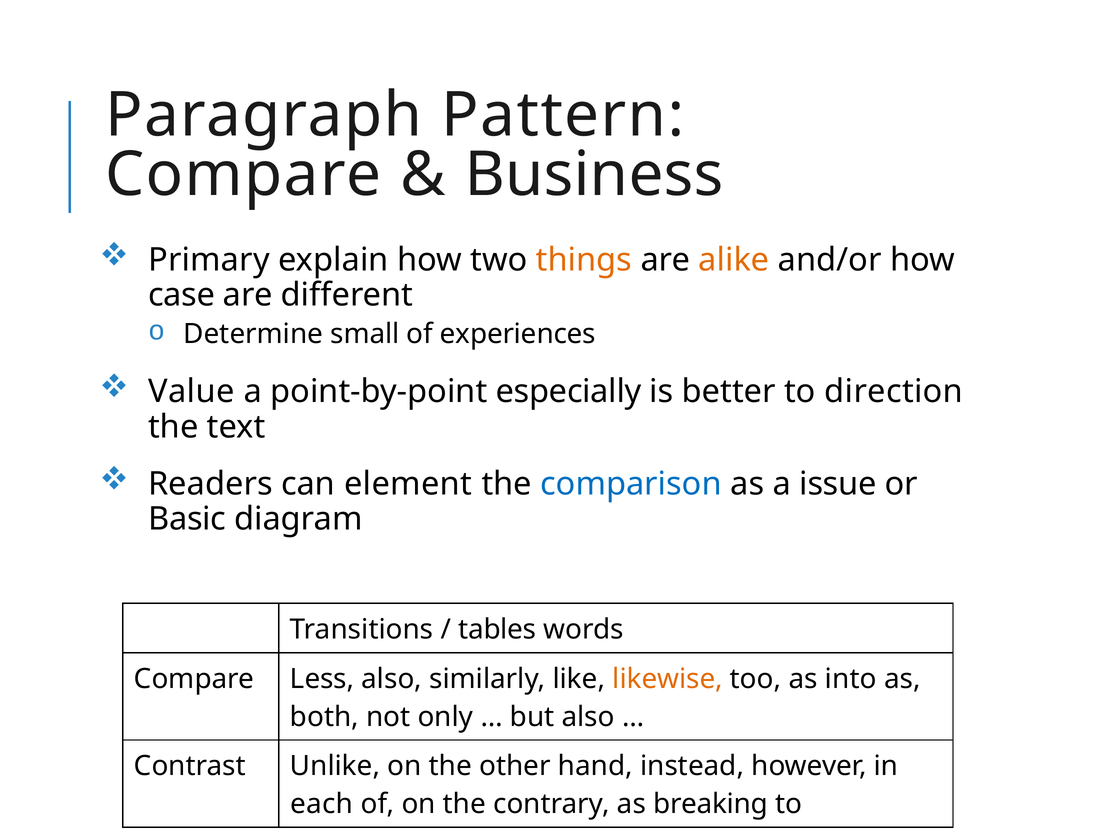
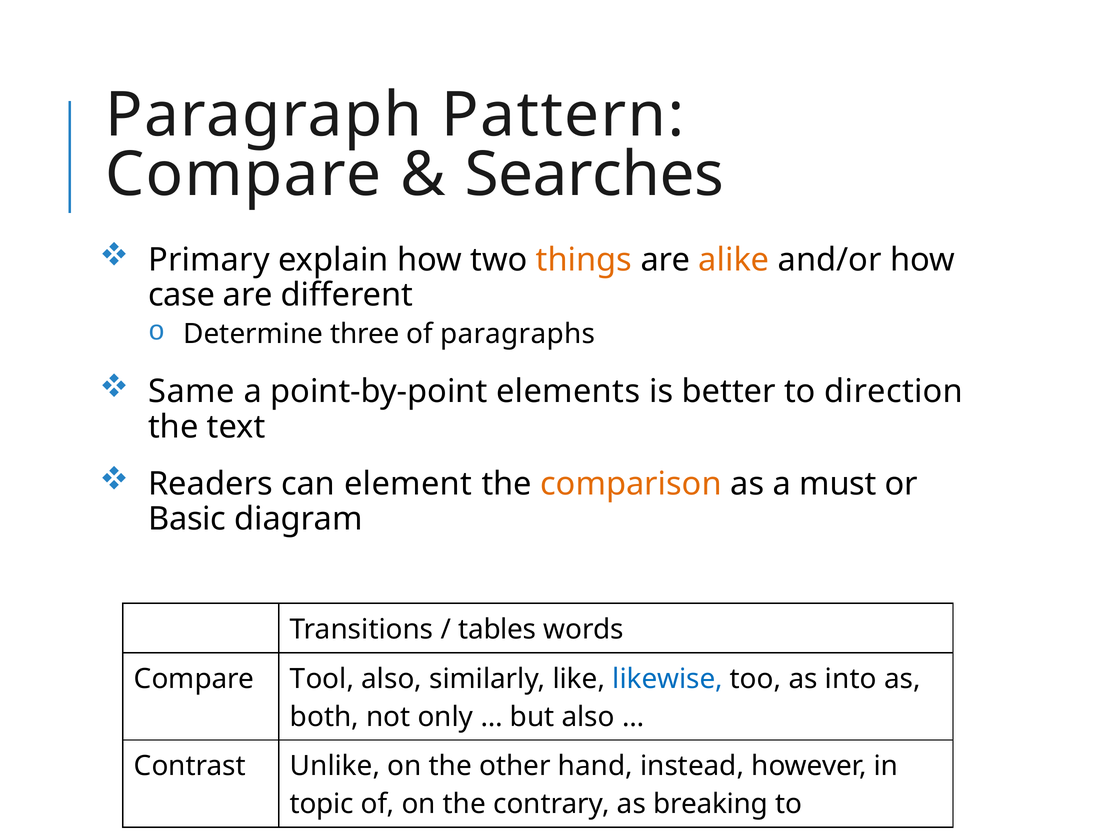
Business: Business -> Searches
small: small -> three
experiences: experiences -> paragraphs
Value: Value -> Same
especially: especially -> elements
comparison colour: blue -> orange
issue: issue -> must
Less: Less -> Tool
likewise colour: orange -> blue
each: each -> topic
